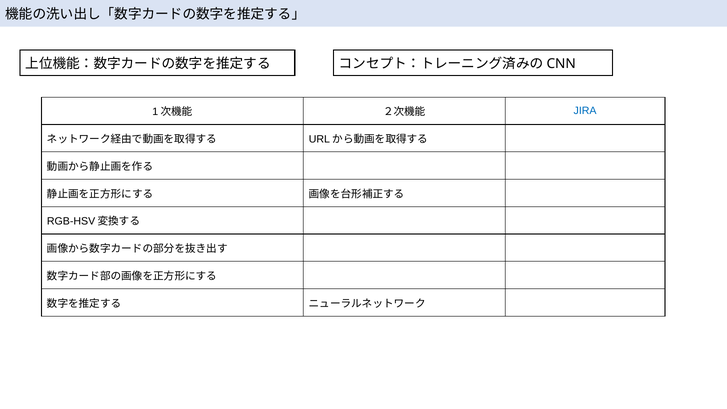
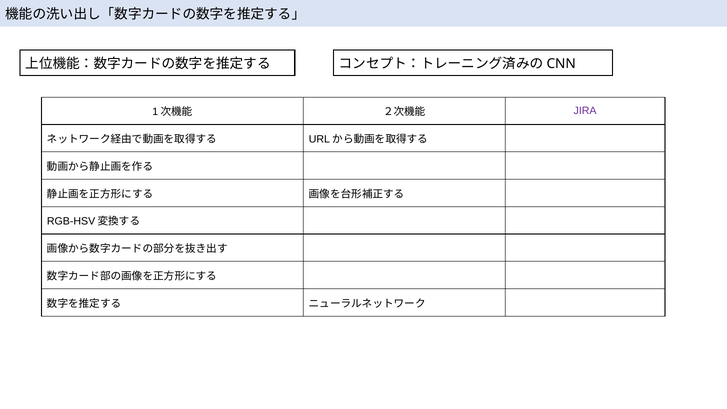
JIRA colour: blue -> purple
